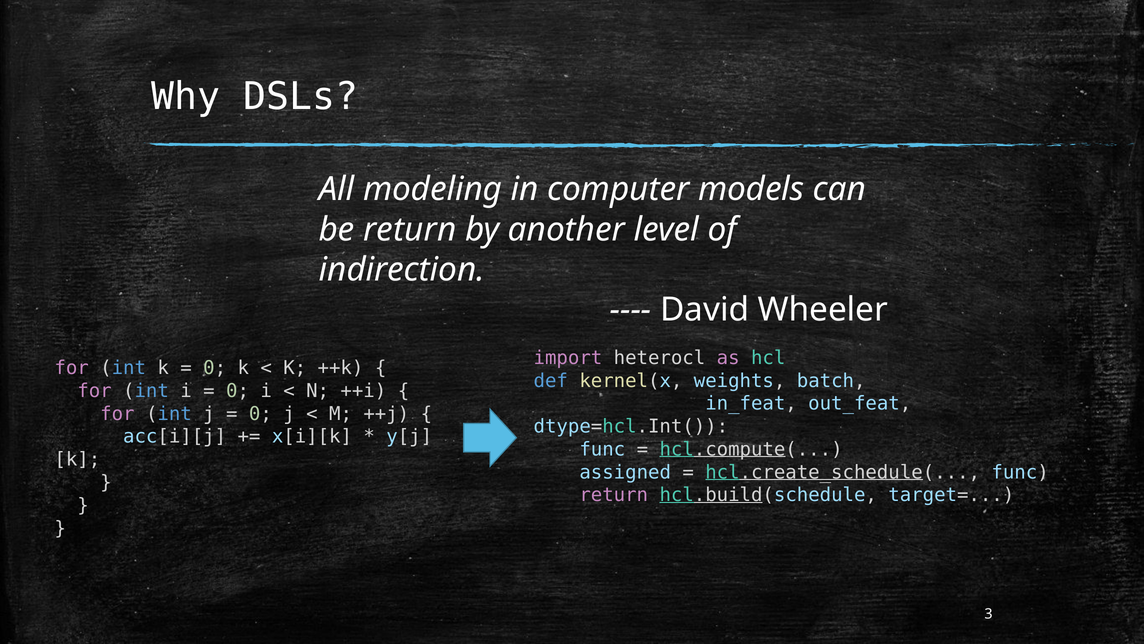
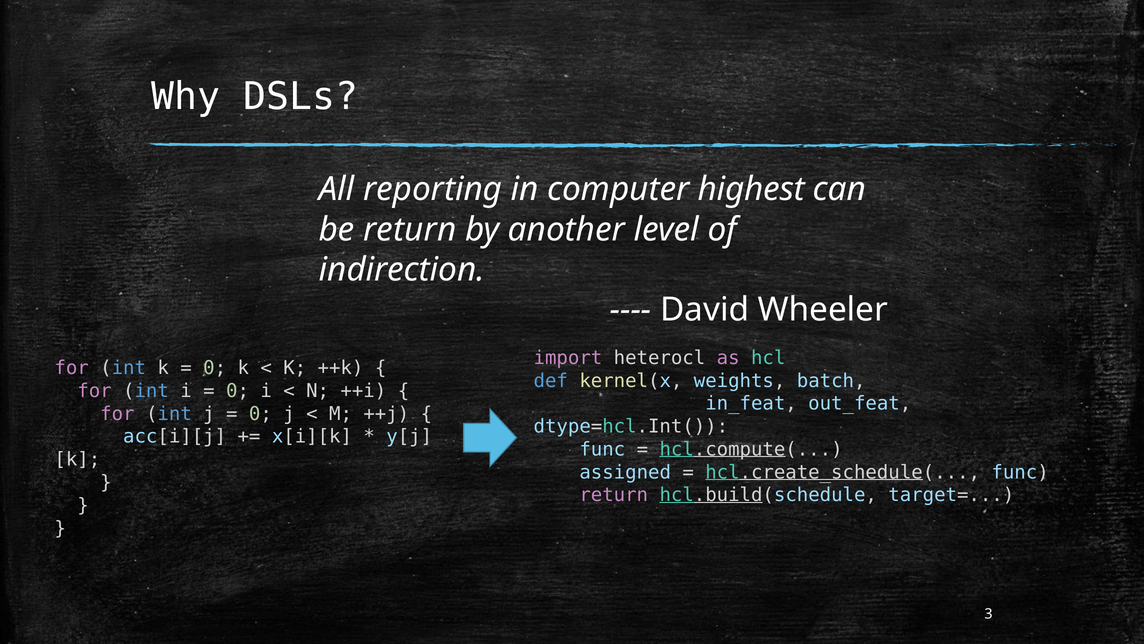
modeling: modeling -> reporting
models: models -> highest
